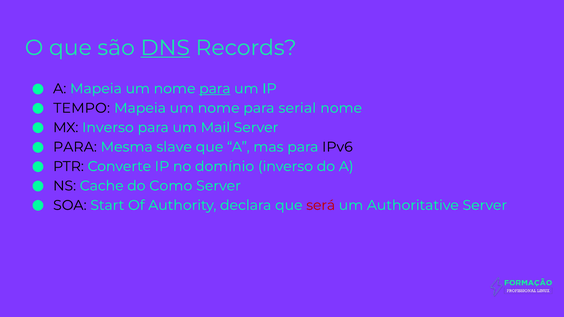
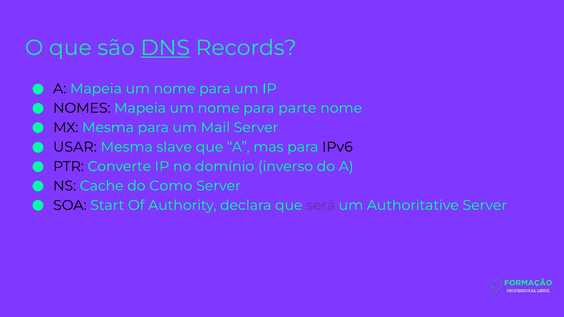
para at (215, 89) underline: present -> none
TEMPO: TEMPO -> NOMES
serial: serial -> parte
MX Inverso: Inverso -> Mesma
PARA at (75, 147): PARA -> USAR
será colour: red -> purple
